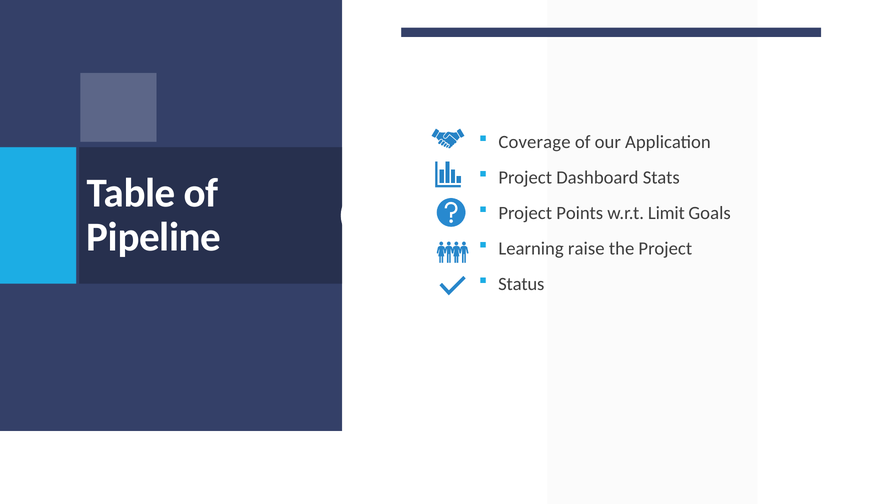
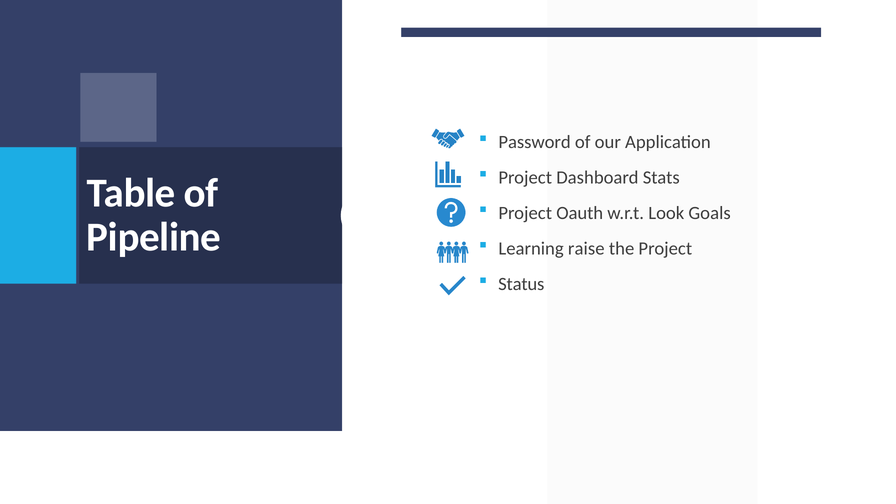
Coverage: Coverage -> Password
Points: Points -> Oauth
Limit: Limit -> Look
